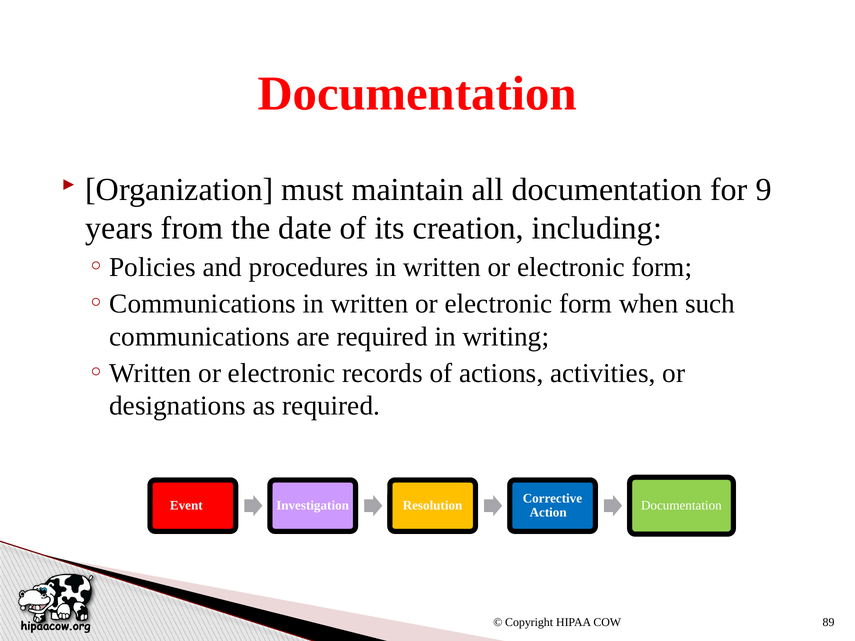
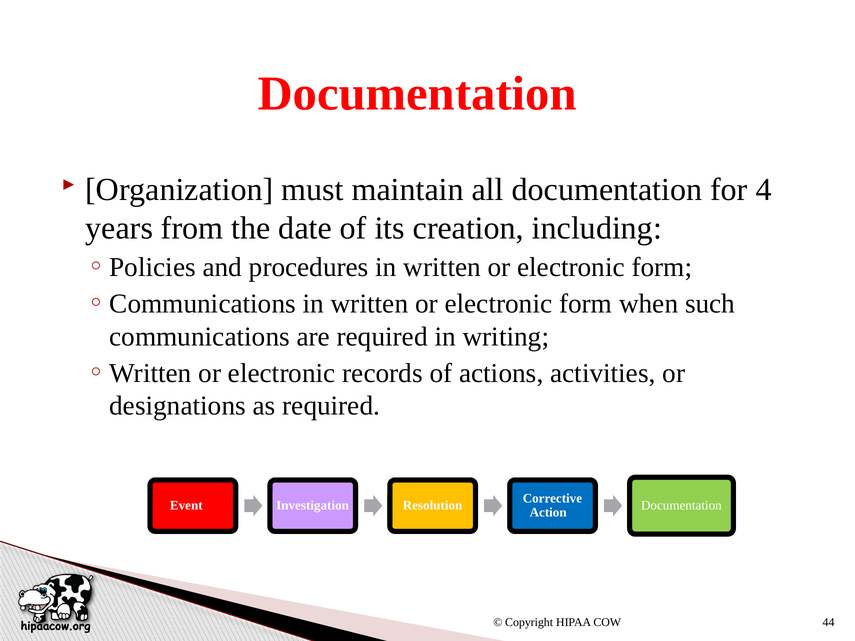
9: 9 -> 4
89: 89 -> 44
